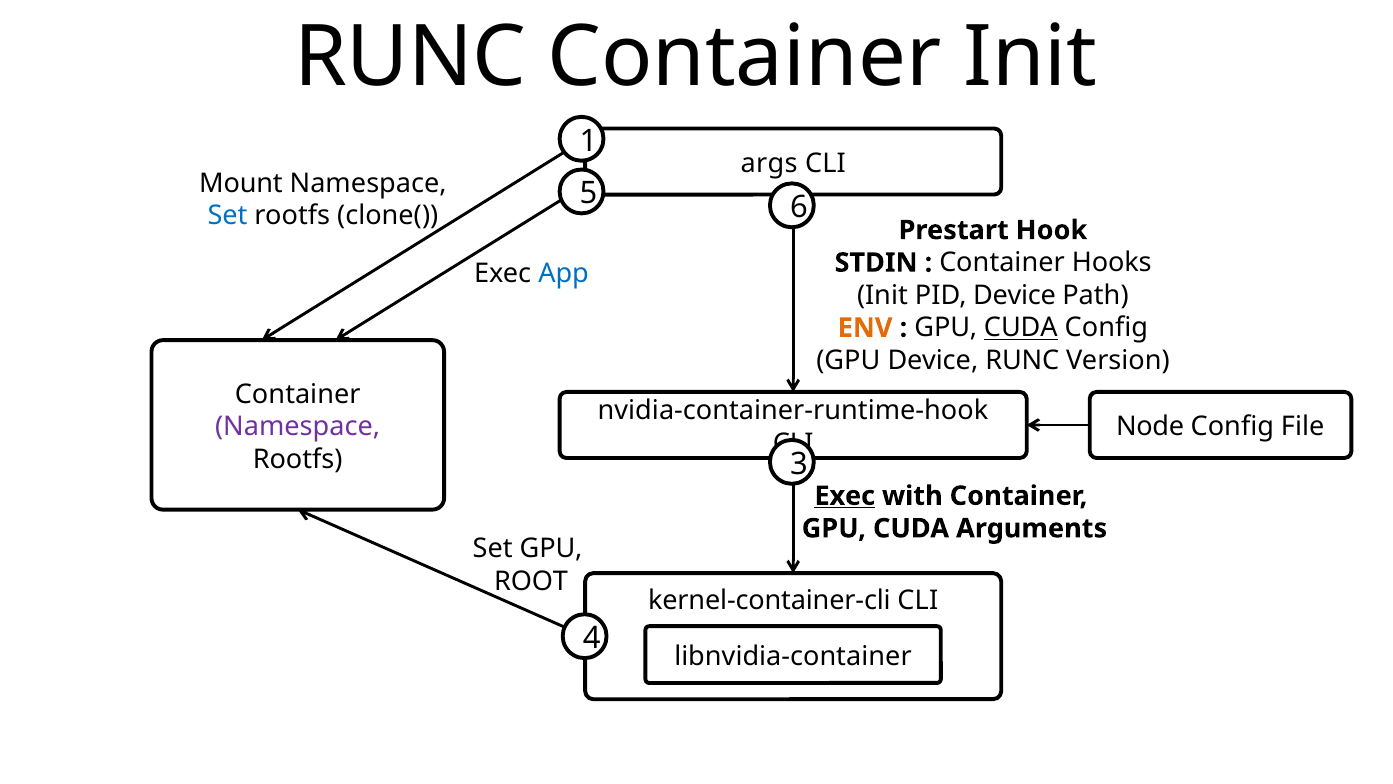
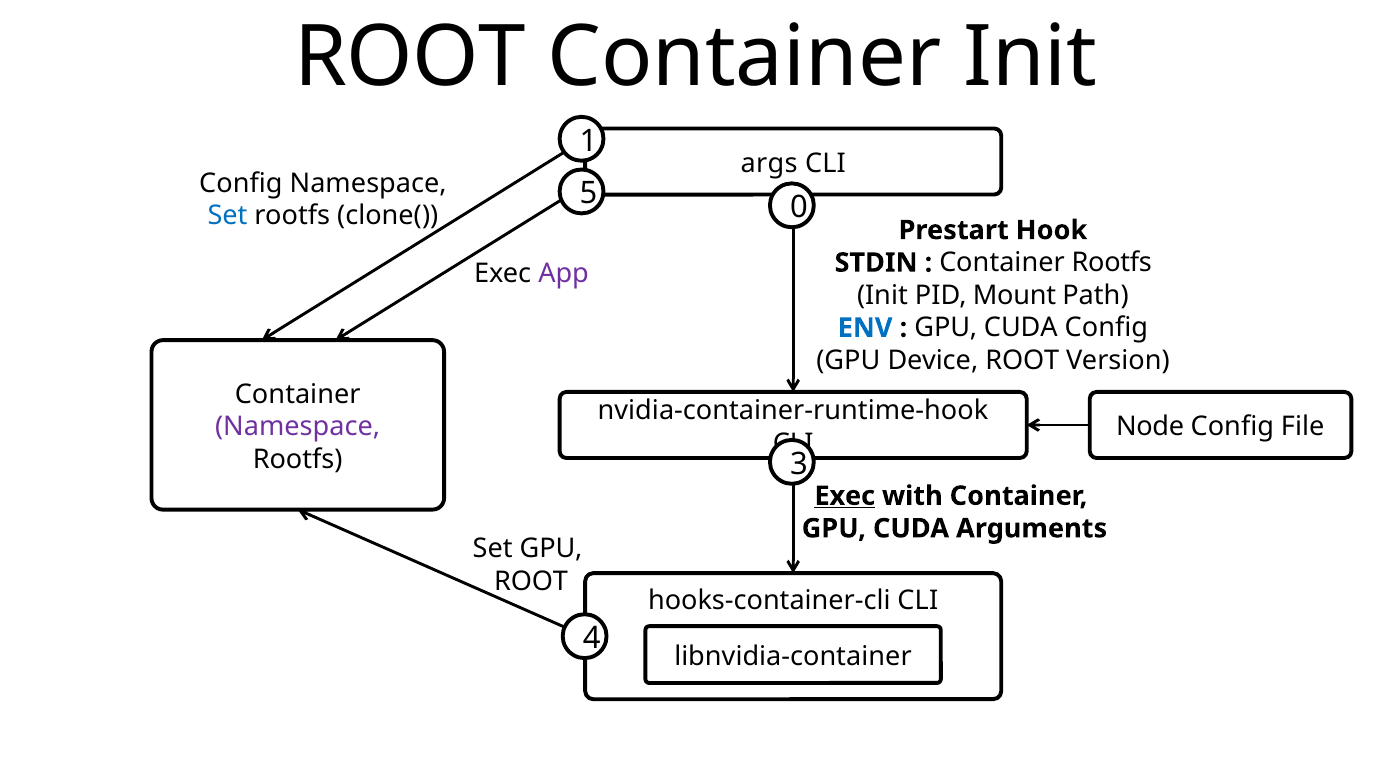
RUNC at (410, 57): RUNC -> ROOT
Mount at (241, 183): Mount -> Config
6: 6 -> 0
Container Hooks: Hooks -> Rootfs
App colour: blue -> purple
PID Device: Device -> Mount
ENV colour: orange -> blue
CUDA at (1021, 328) underline: present -> none
Device RUNC: RUNC -> ROOT
kernel-container-cli: kernel-container-cli -> hooks-container-cli
